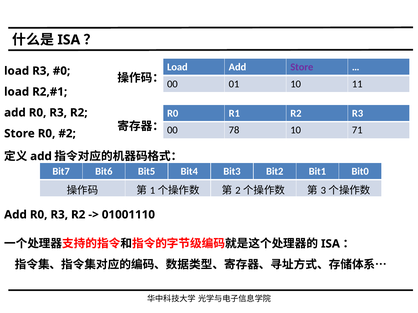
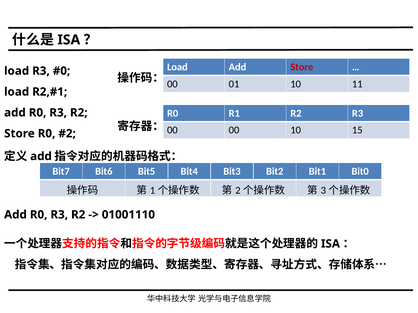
Store at (302, 67) colour: purple -> red
00 78: 78 -> 00
71: 71 -> 15
